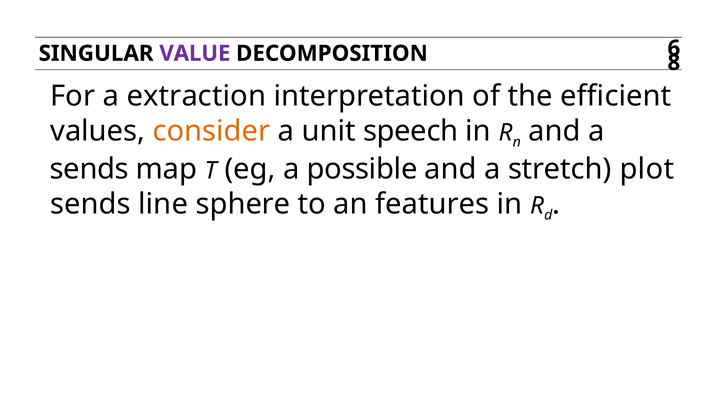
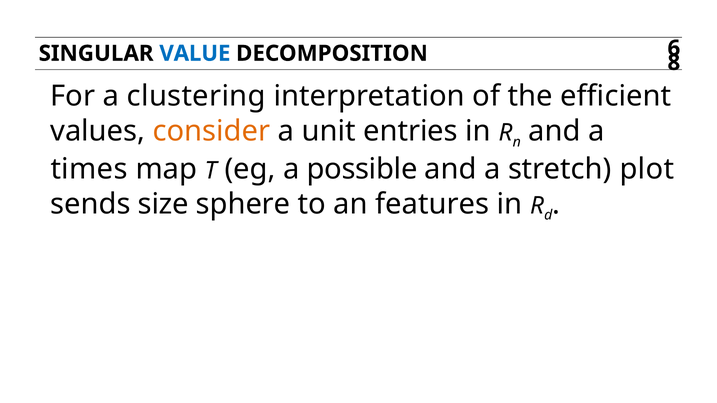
VALUE colour: purple -> blue
extraction: extraction -> clustering
speech: speech -> entries
sends at (89, 169): sends -> times
line: line -> size
